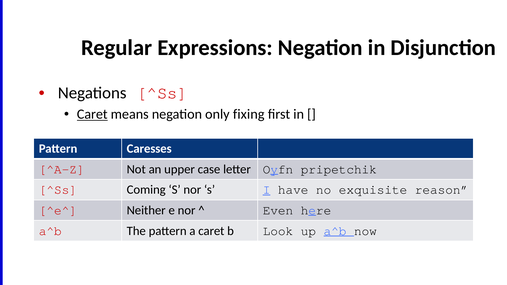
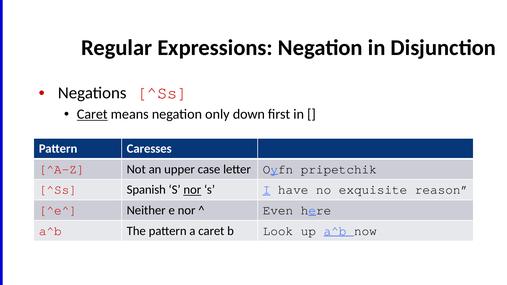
fixing: fixing -> down
Coming: Coming -> Spanish
nor at (192, 190) underline: none -> present
